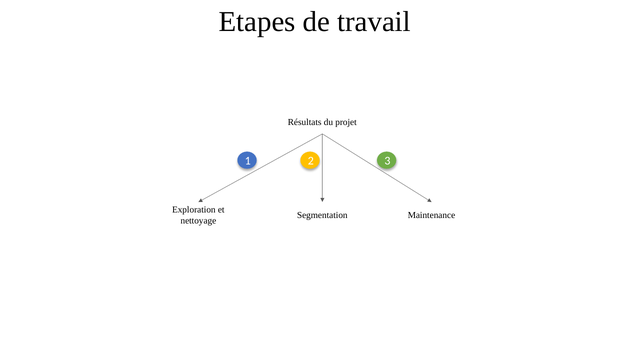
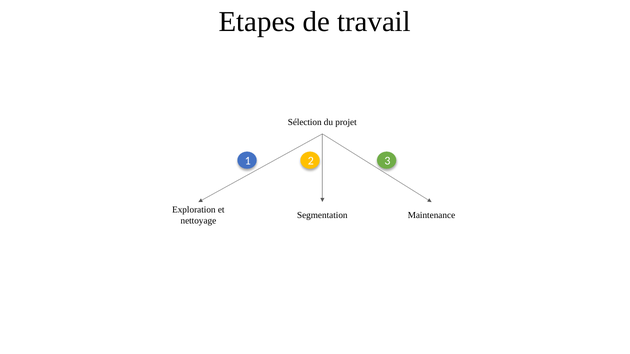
Résultats: Résultats -> Sélection
